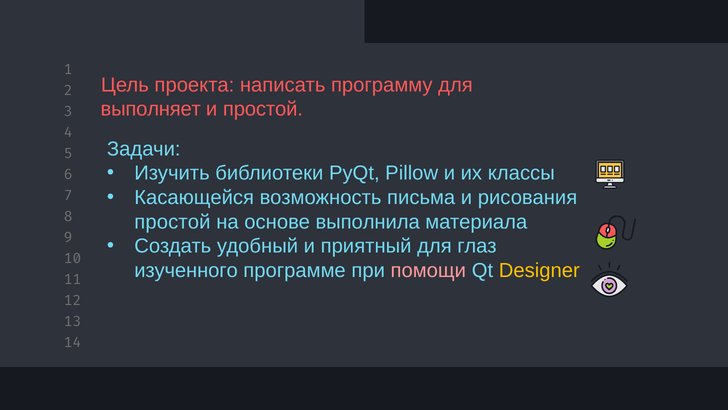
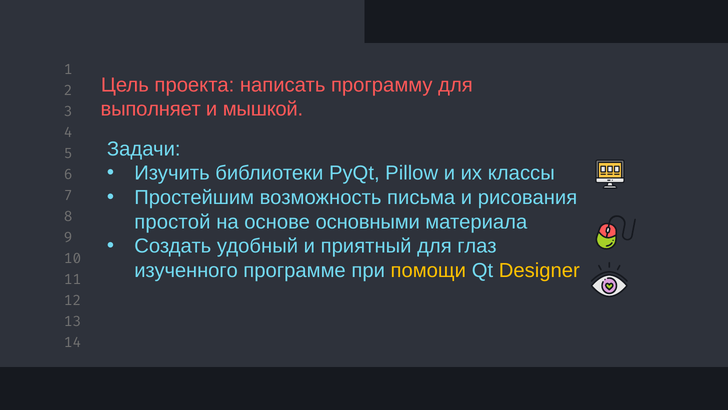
и простой: простой -> мышкой
Касающейся: Касающейся -> Простейшим
выполнила: выполнила -> основными
помощи colour: pink -> yellow
